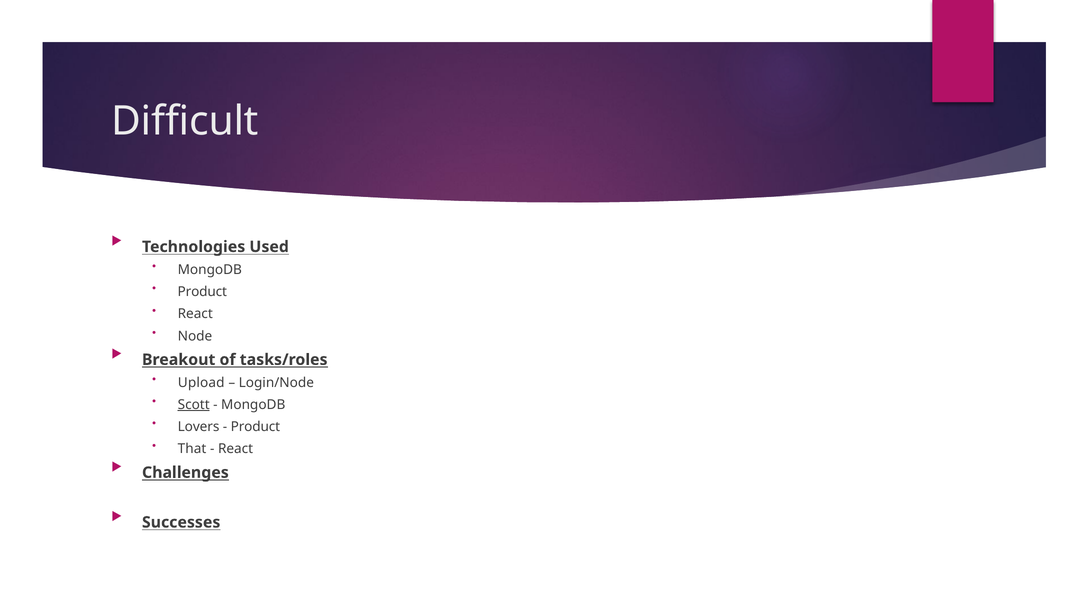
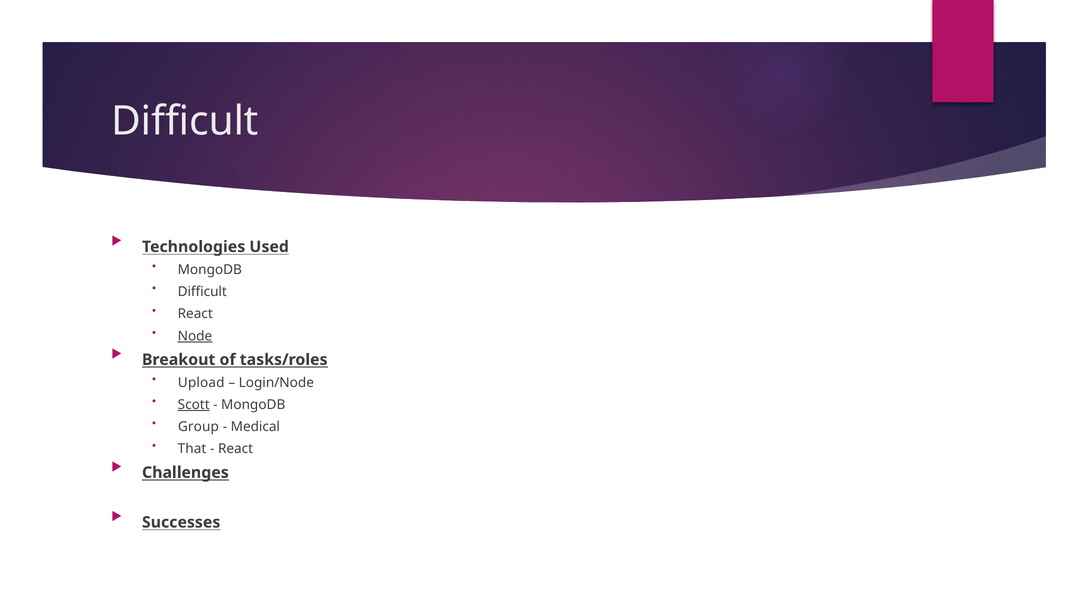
Product at (202, 292): Product -> Difficult
Node underline: none -> present
Lovers: Lovers -> Group
Product at (255, 427): Product -> Medical
